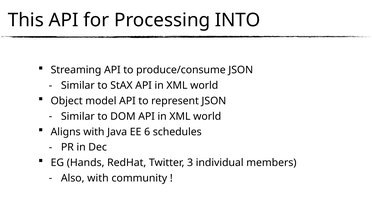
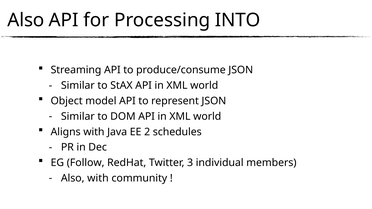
This at (26, 20): This -> Also
6: 6 -> 2
Hands: Hands -> Follow
